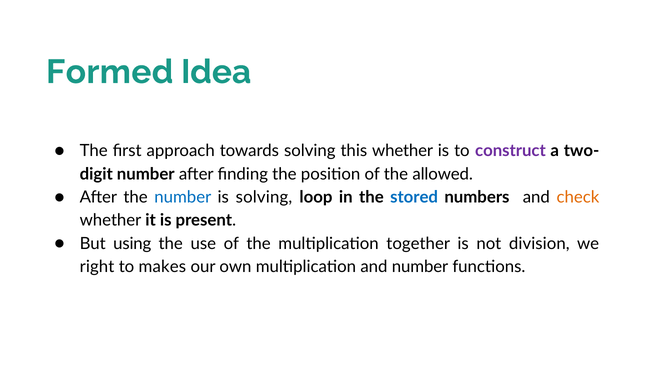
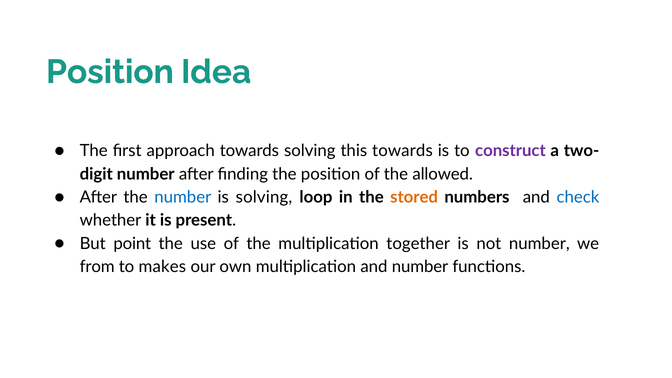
Formed at (110, 72): Formed -> Position
this whether: whether -> towards
stored colour: blue -> orange
check colour: orange -> blue
using: using -> point
not division: division -> number
right: right -> from
